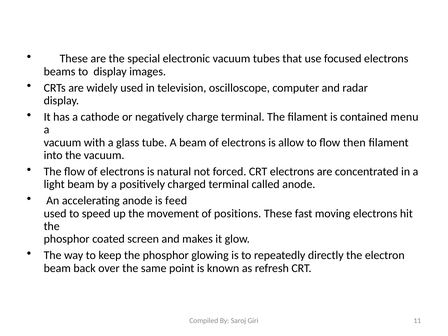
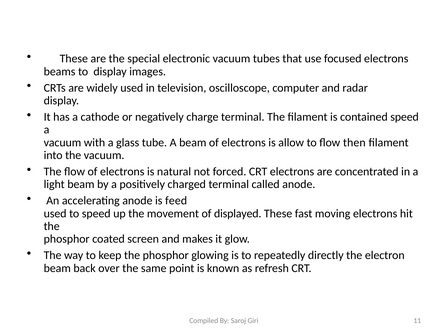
contained menu: menu -> speed
positions: positions -> displayed
